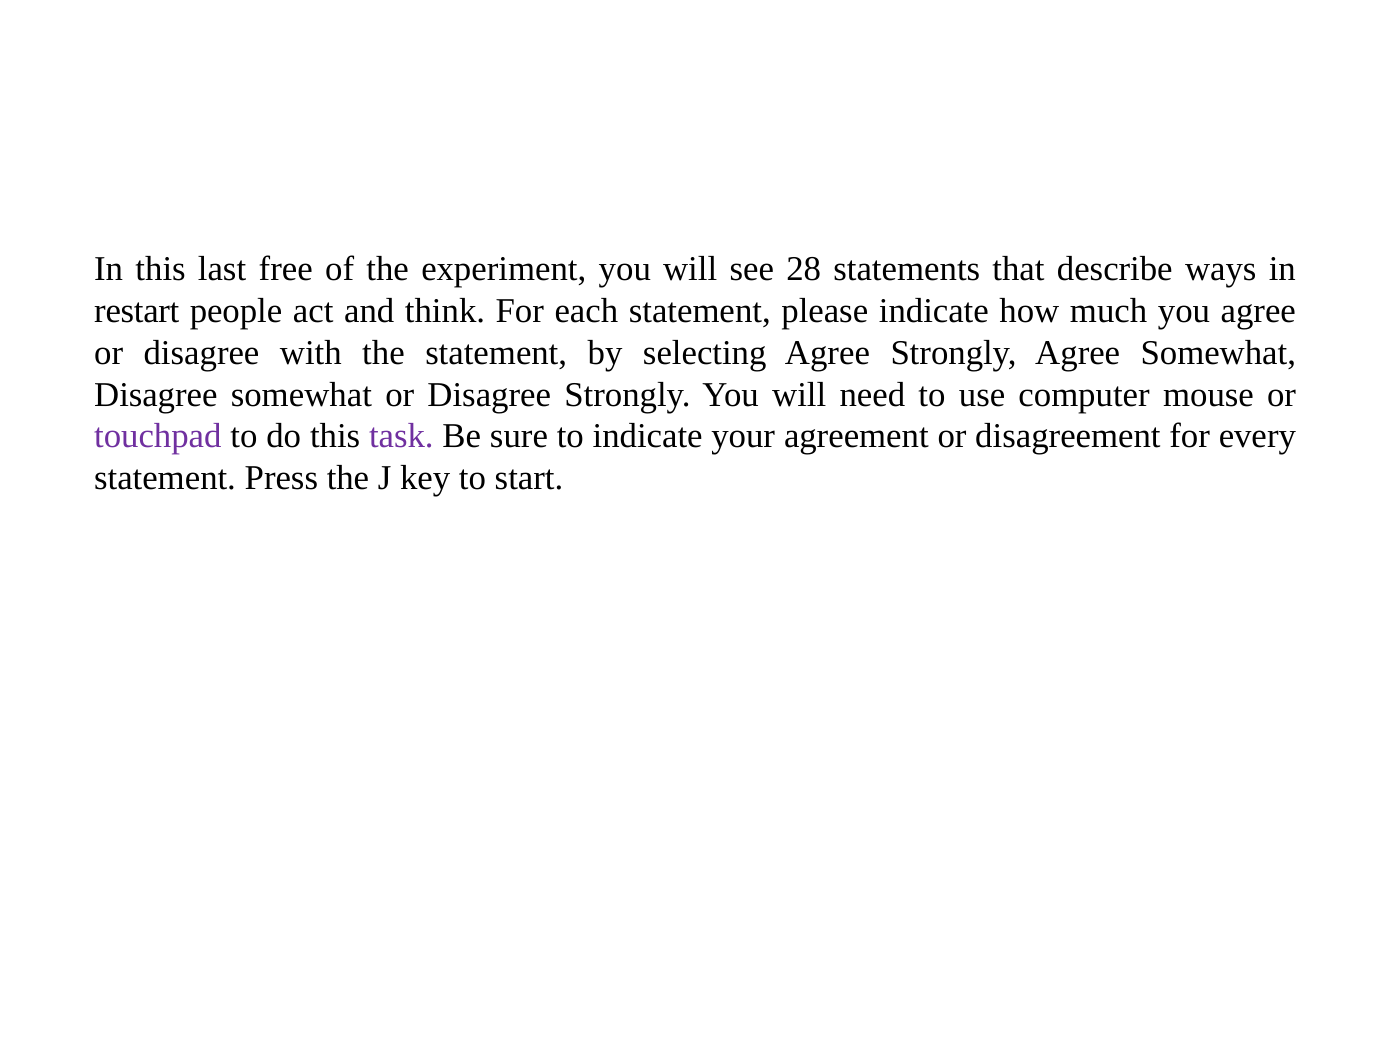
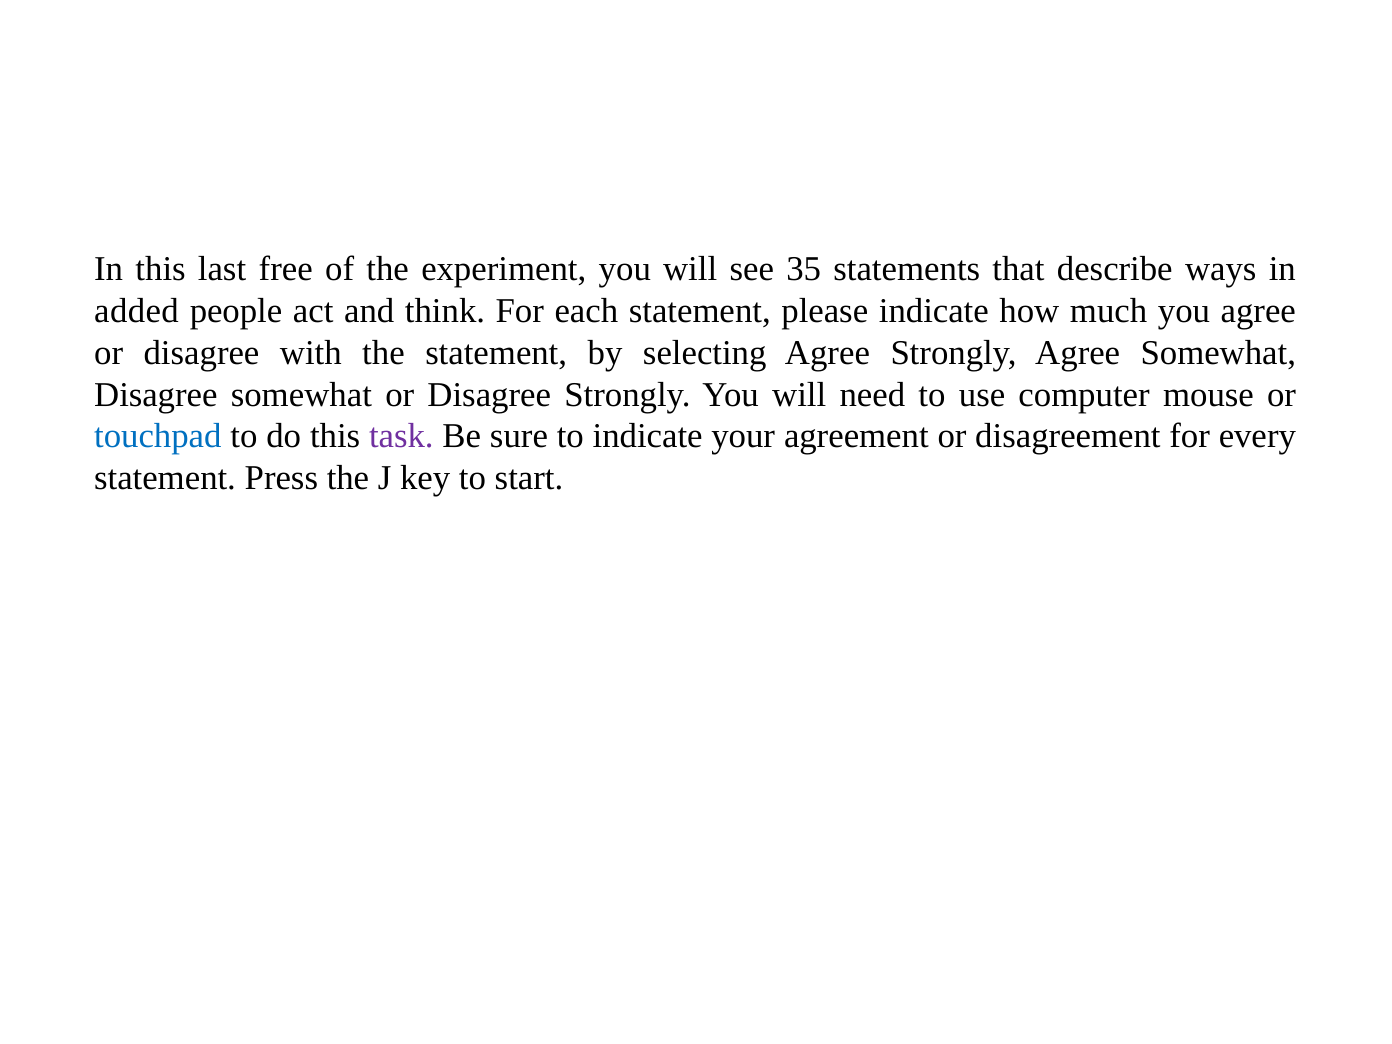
28: 28 -> 35
restart: restart -> added
touchpad colour: purple -> blue
